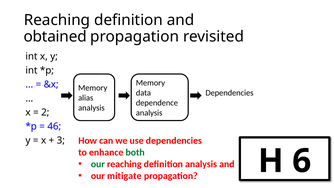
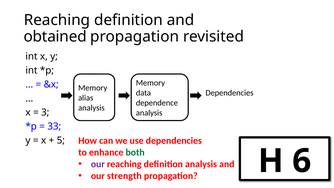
2: 2 -> 3
46: 46 -> 33
3: 3 -> 5
our at (98, 164) colour: green -> purple
mitigate: mitigate -> strength
